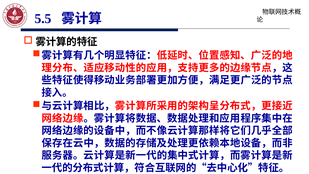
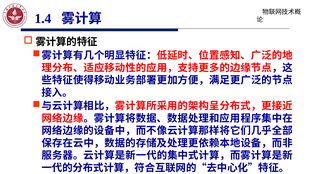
5.5: 5.5 -> 1.4
